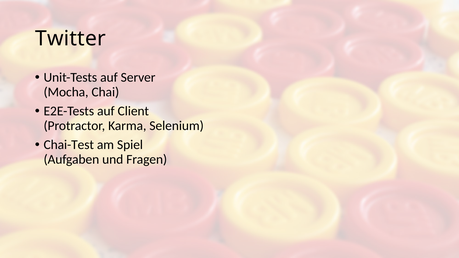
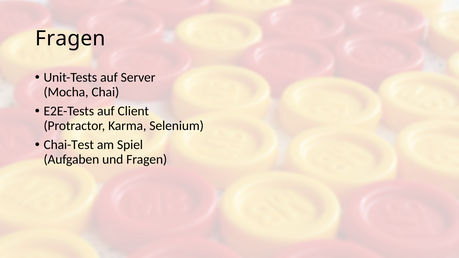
Twitter at (70, 39): Twitter -> Fragen
